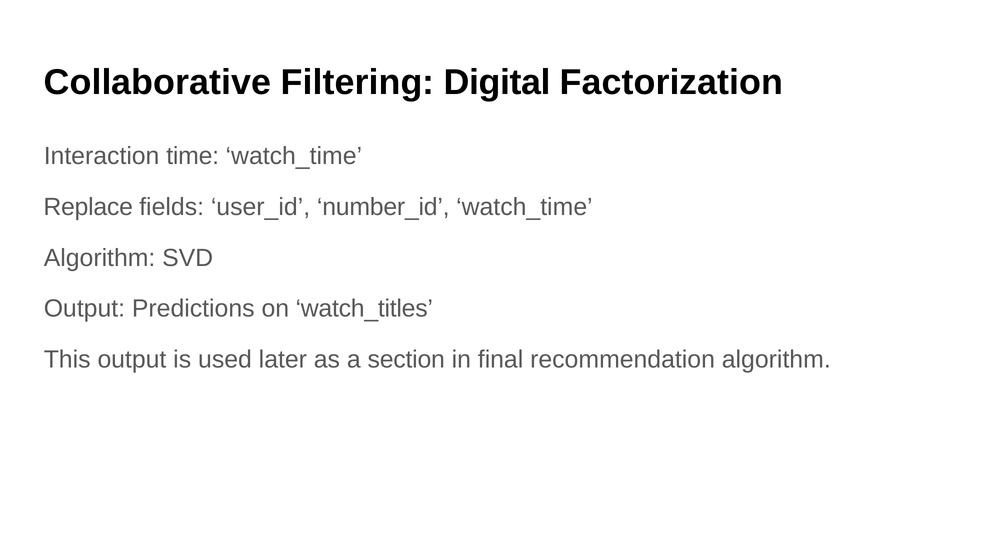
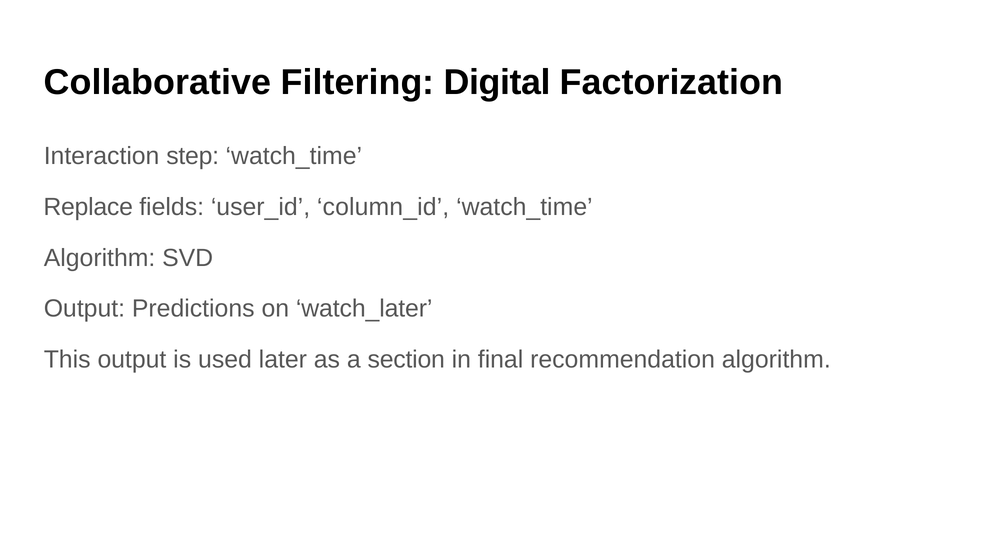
time: time -> step
number_id: number_id -> column_id
watch_titles: watch_titles -> watch_later
